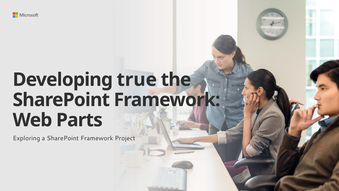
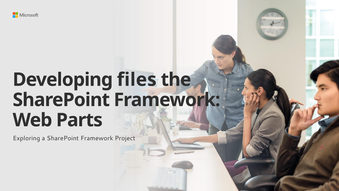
true: true -> files
